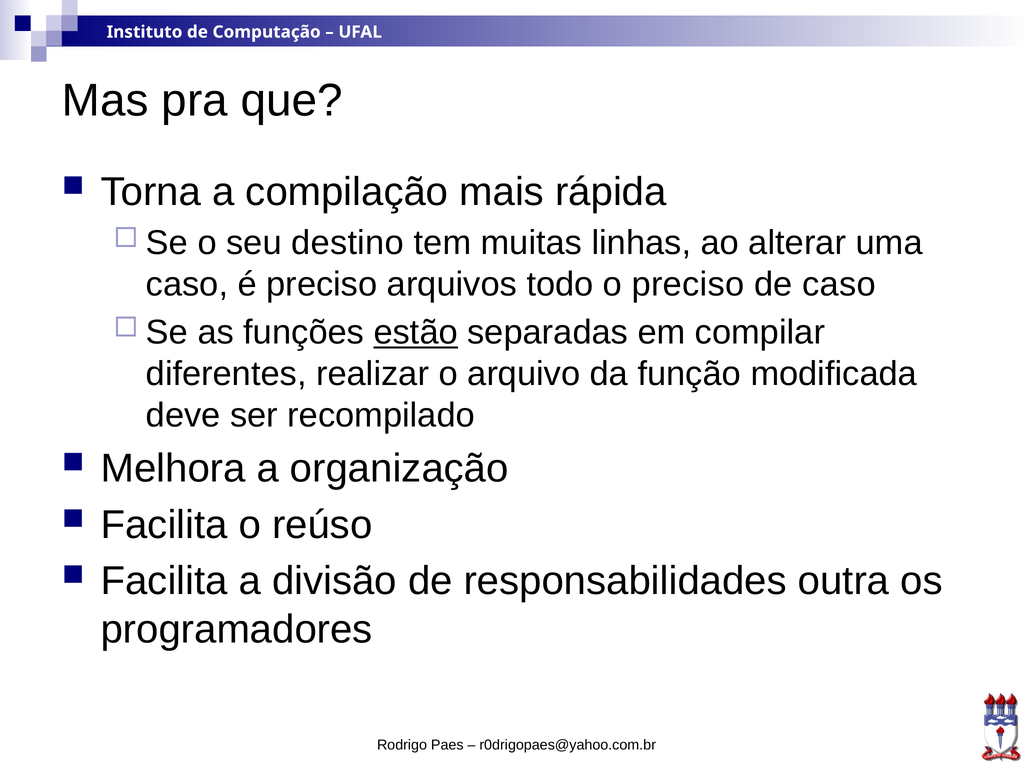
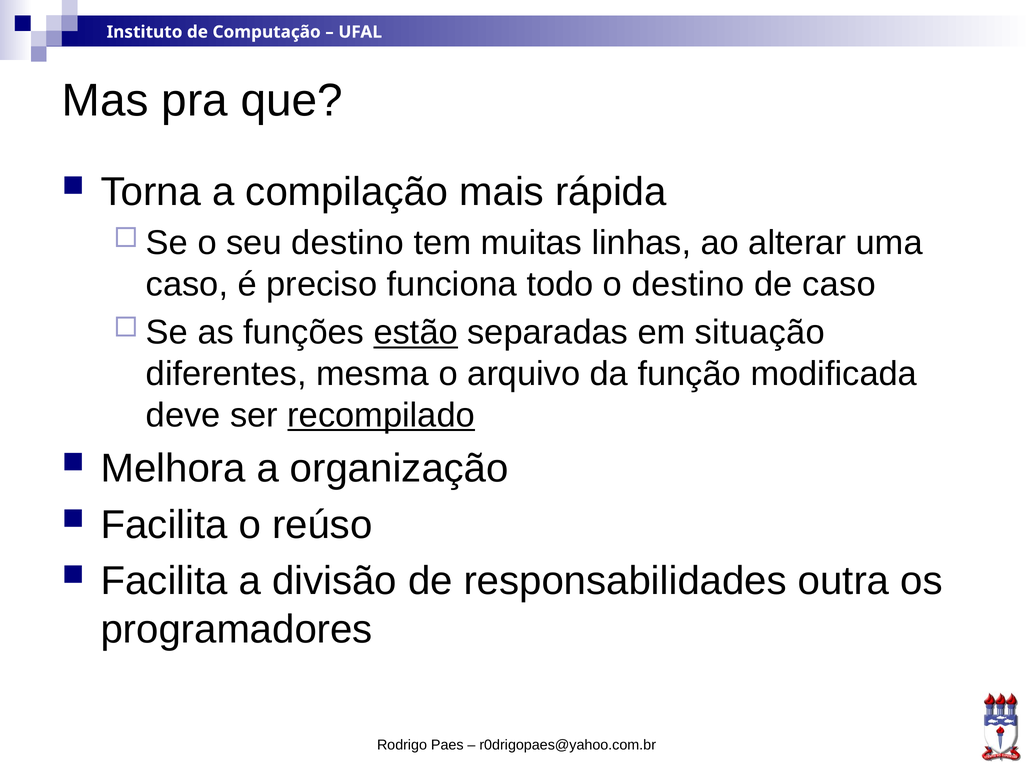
arquivos: arquivos -> funciona
o preciso: preciso -> destino
compilar: compilar -> situação
realizar: realizar -> mesma
recompilado underline: none -> present
